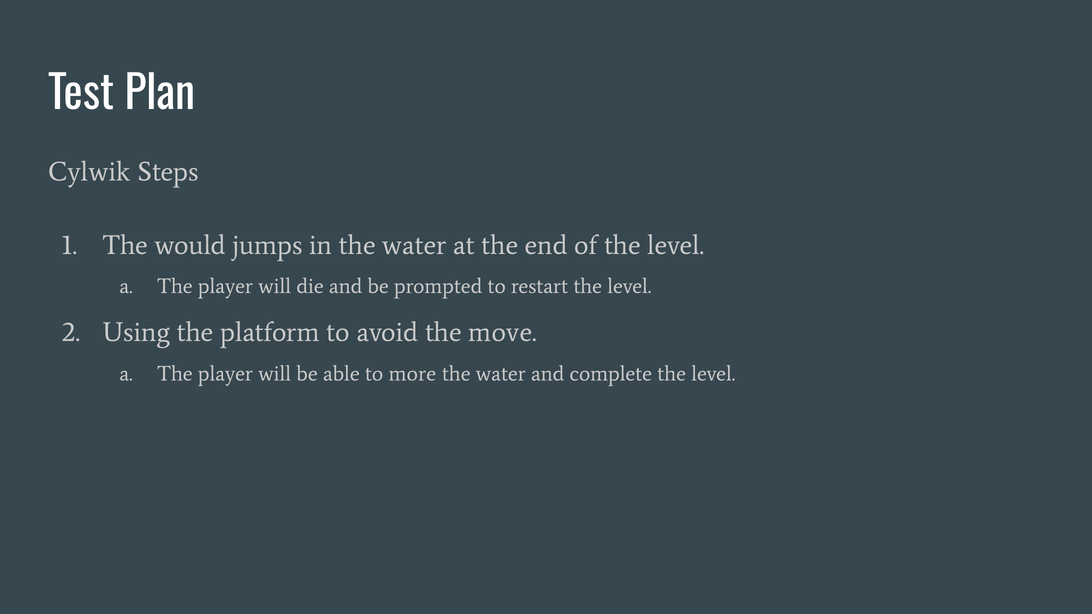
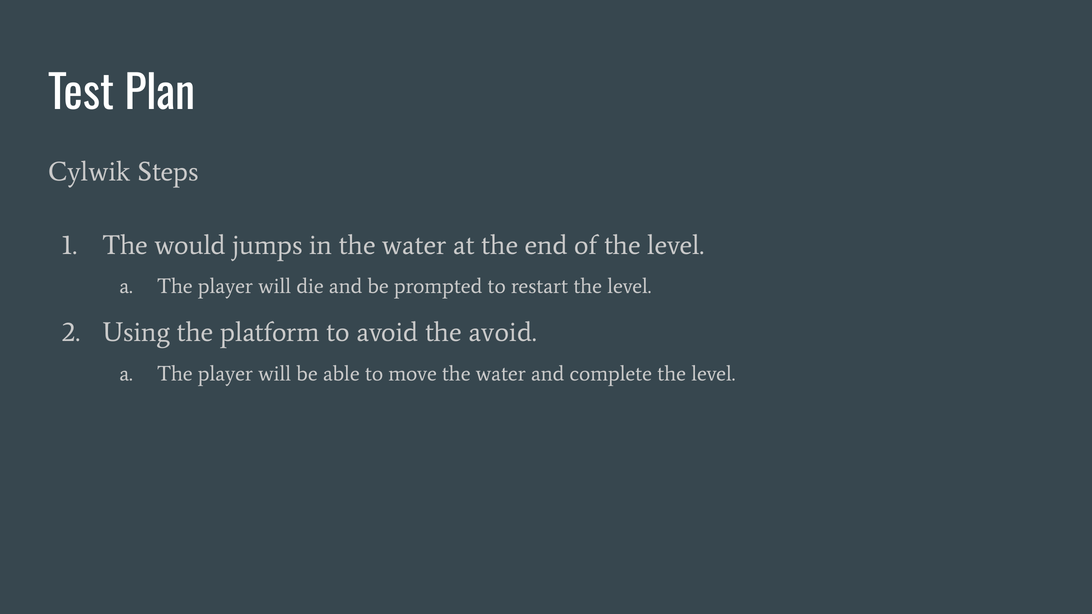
the move: move -> avoid
more: more -> move
